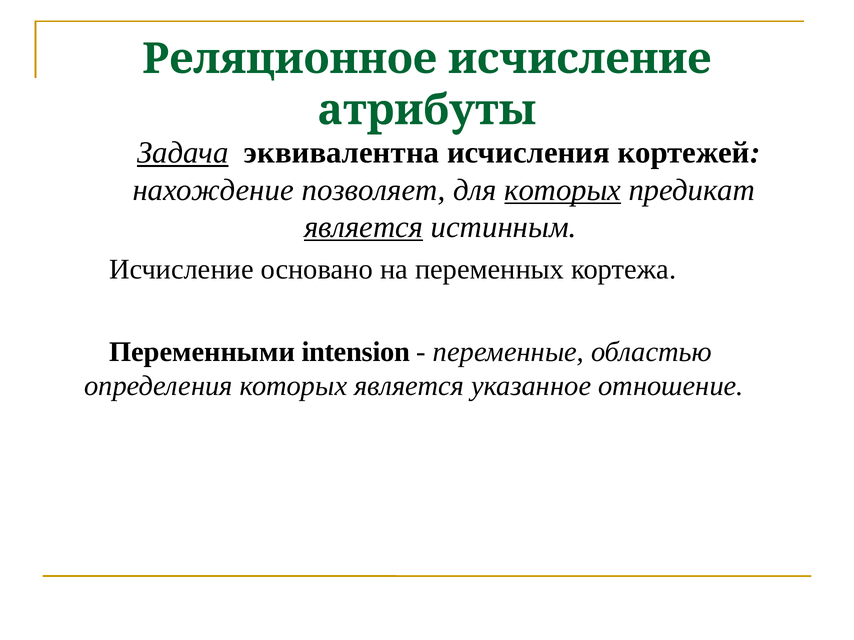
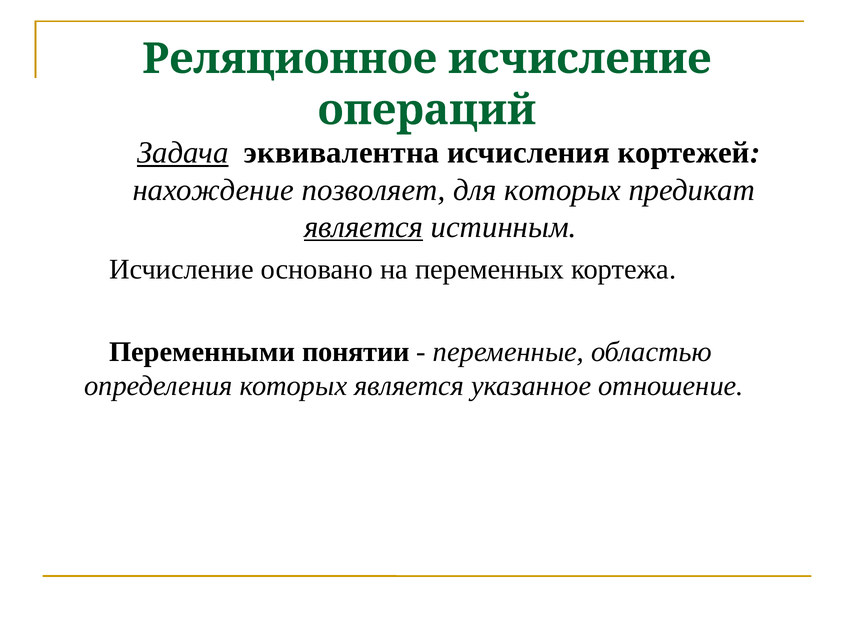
атрибуты: атрибуты -> операций
которых at (563, 190) underline: present -> none
intension: intension -> понятии
